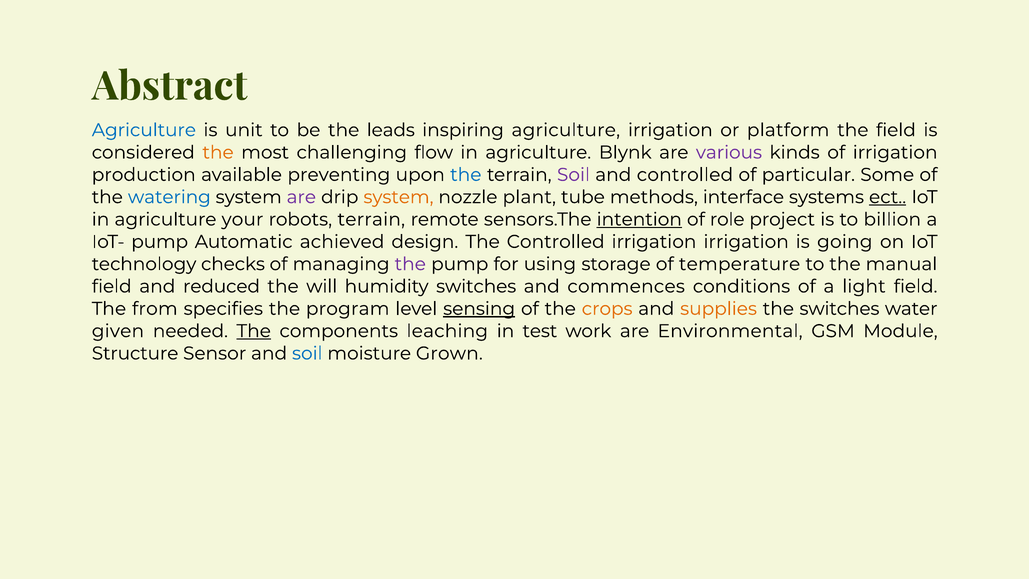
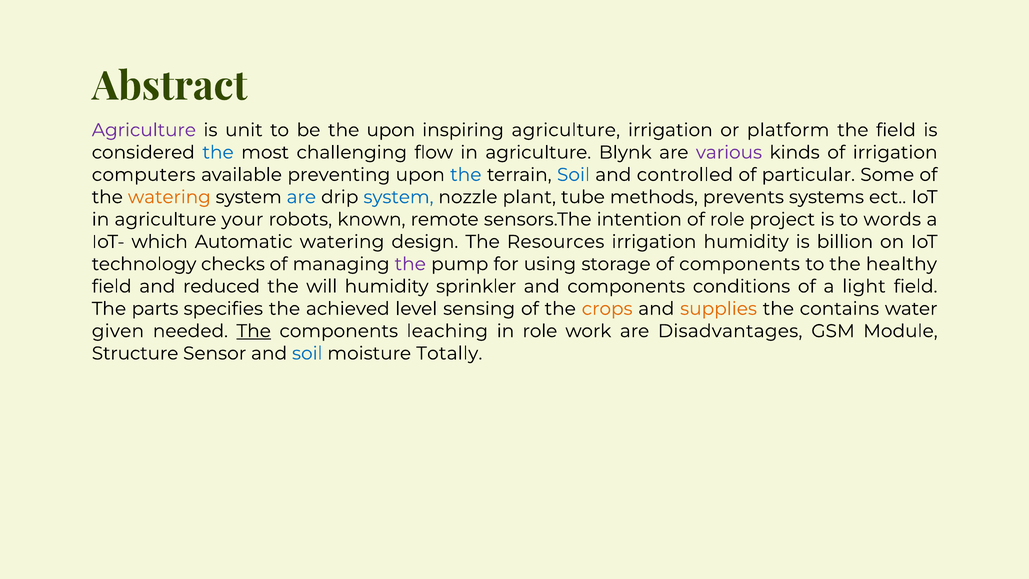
Agriculture at (144, 130) colour: blue -> purple
the leads: leads -> upon
the at (218, 152) colour: orange -> blue
production: production -> computers
Soil at (573, 175) colour: purple -> blue
watering at (169, 197) colour: blue -> orange
are at (301, 197) colour: purple -> blue
system at (398, 197) colour: orange -> blue
interface: interface -> prevents
ect underline: present -> none
robots terrain: terrain -> known
intention underline: present -> none
billion: billion -> words
IoT- pump: pump -> which
Automatic achieved: achieved -> watering
The Controlled: Controlled -> Resources
irrigation irrigation: irrigation -> humidity
going: going -> billion
of temperature: temperature -> components
manual: manual -> healthy
humidity switches: switches -> sprinkler
and commences: commences -> components
from: from -> parts
program: program -> achieved
sensing underline: present -> none
the switches: switches -> contains
in test: test -> role
Environmental: Environmental -> Disadvantages
Grown: Grown -> Totally
